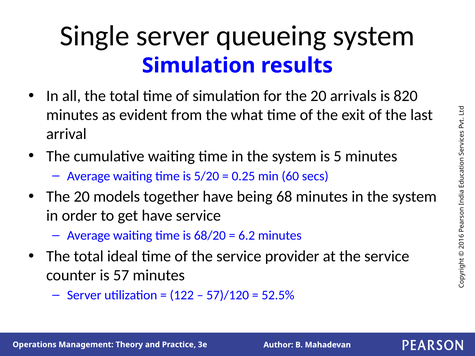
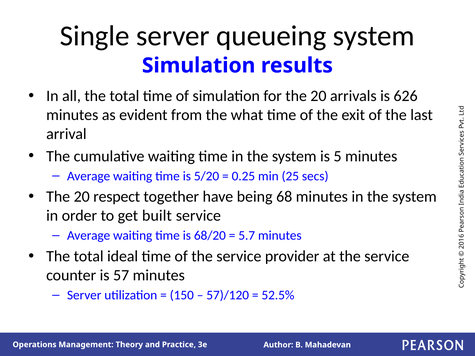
820: 820 -> 626
60: 60 -> 25
models: models -> respect
get have: have -> built
6.2: 6.2 -> 5.7
122: 122 -> 150
